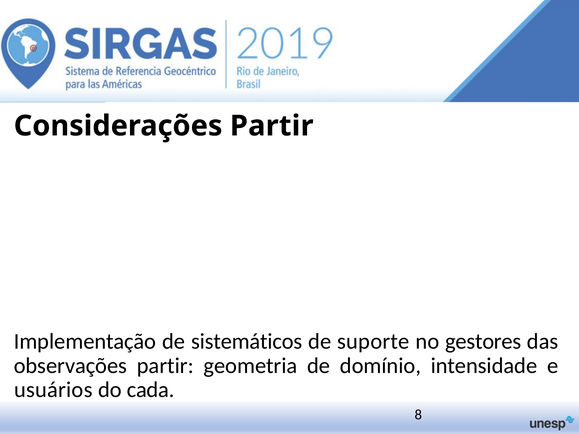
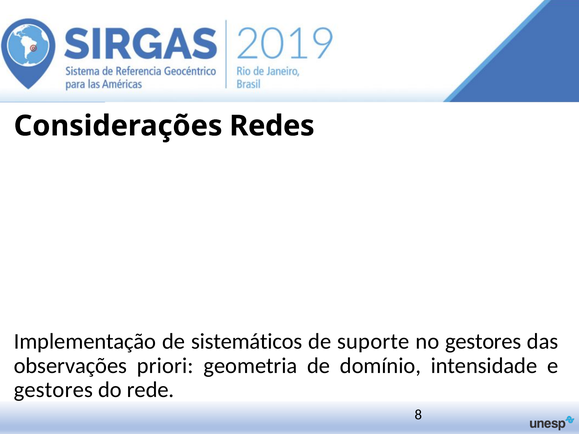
Considerações Partir: Partir -> Redes
observações partir: partir -> priori
usuários at (53, 390): usuários -> gestores
cada: cada -> rede
